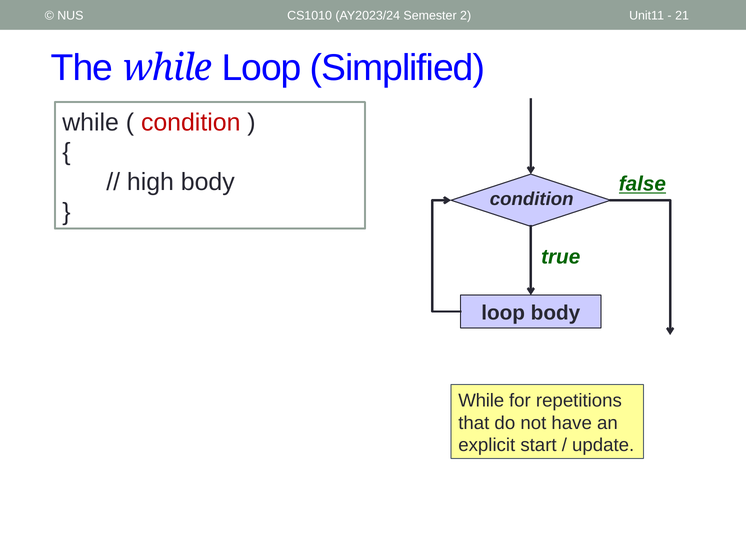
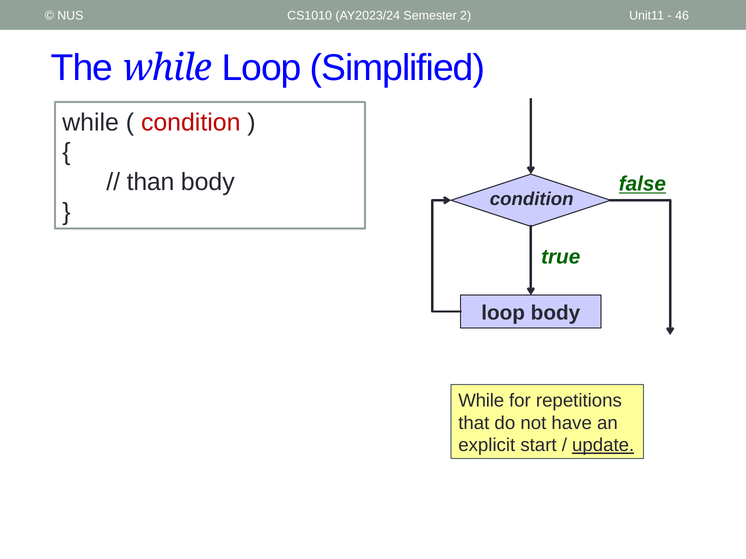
21: 21 -> 46
high: high -> than
update underline: none -> present
